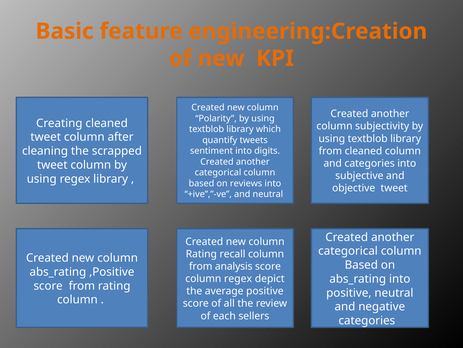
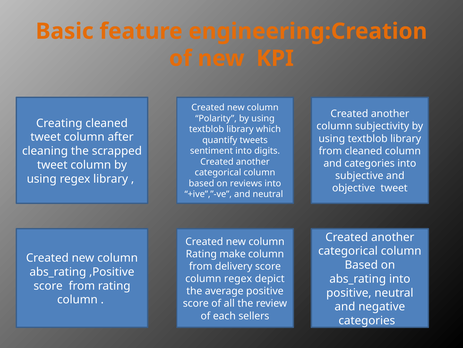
recall: recall -> make
analysis: analysis -> delivery
